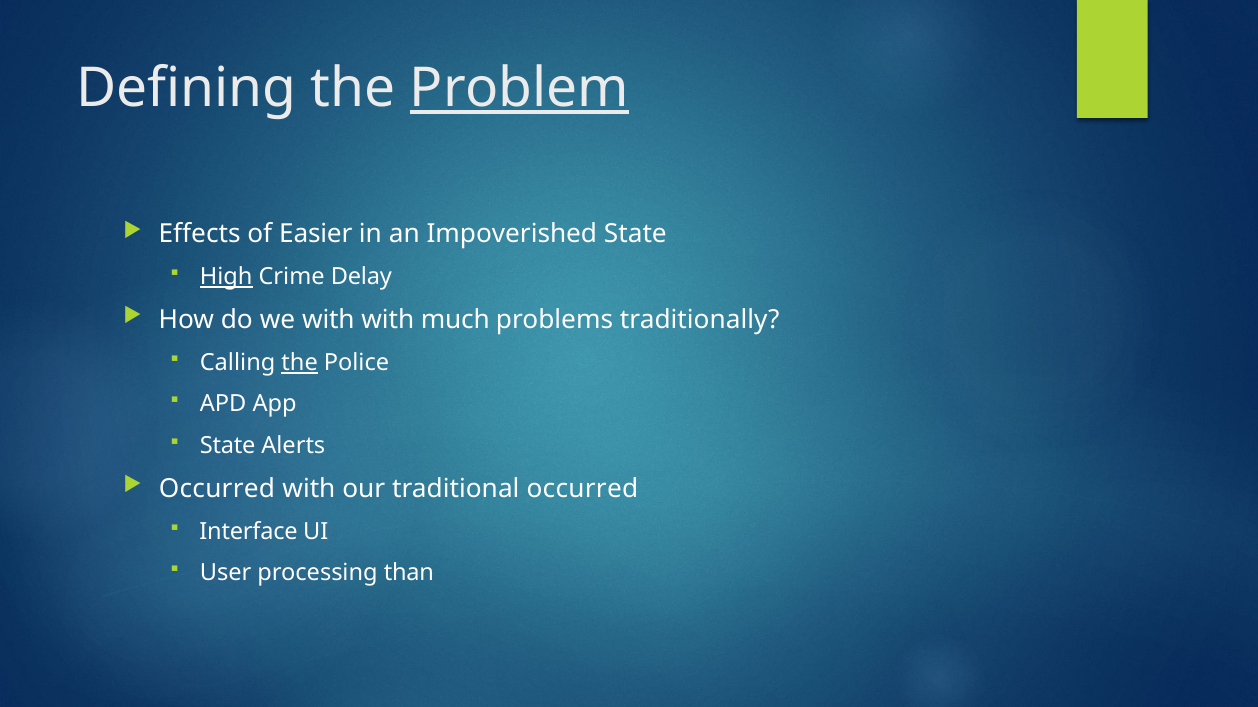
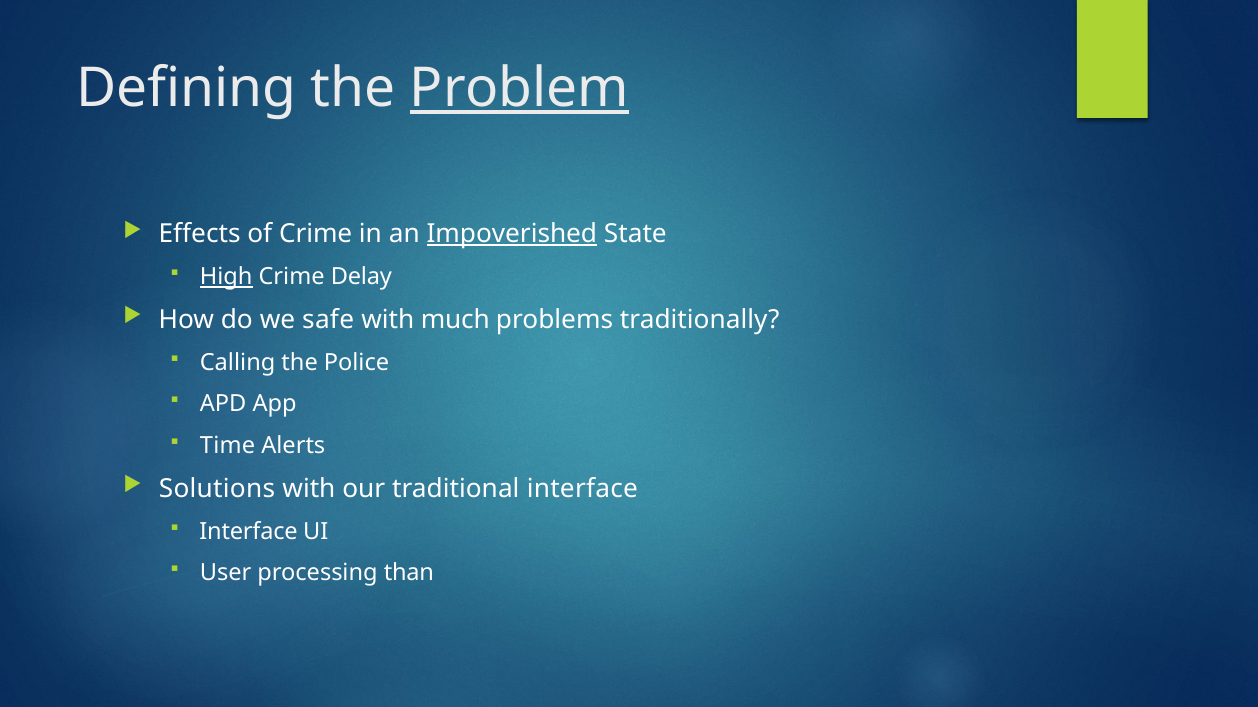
of Easier: Easier -> Crime
Impoverished underline: none -> present
we with: with -> safe
the at (300, 363) underline: present -> none
State at (228, 446): State -> Time
Occurred at (217, 489): Occurred -> Solutions
traditional occurred: occurred -> interface
